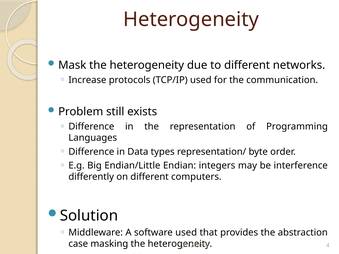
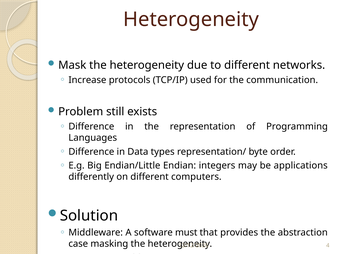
interference: interference -> applications
software used: used -> must
